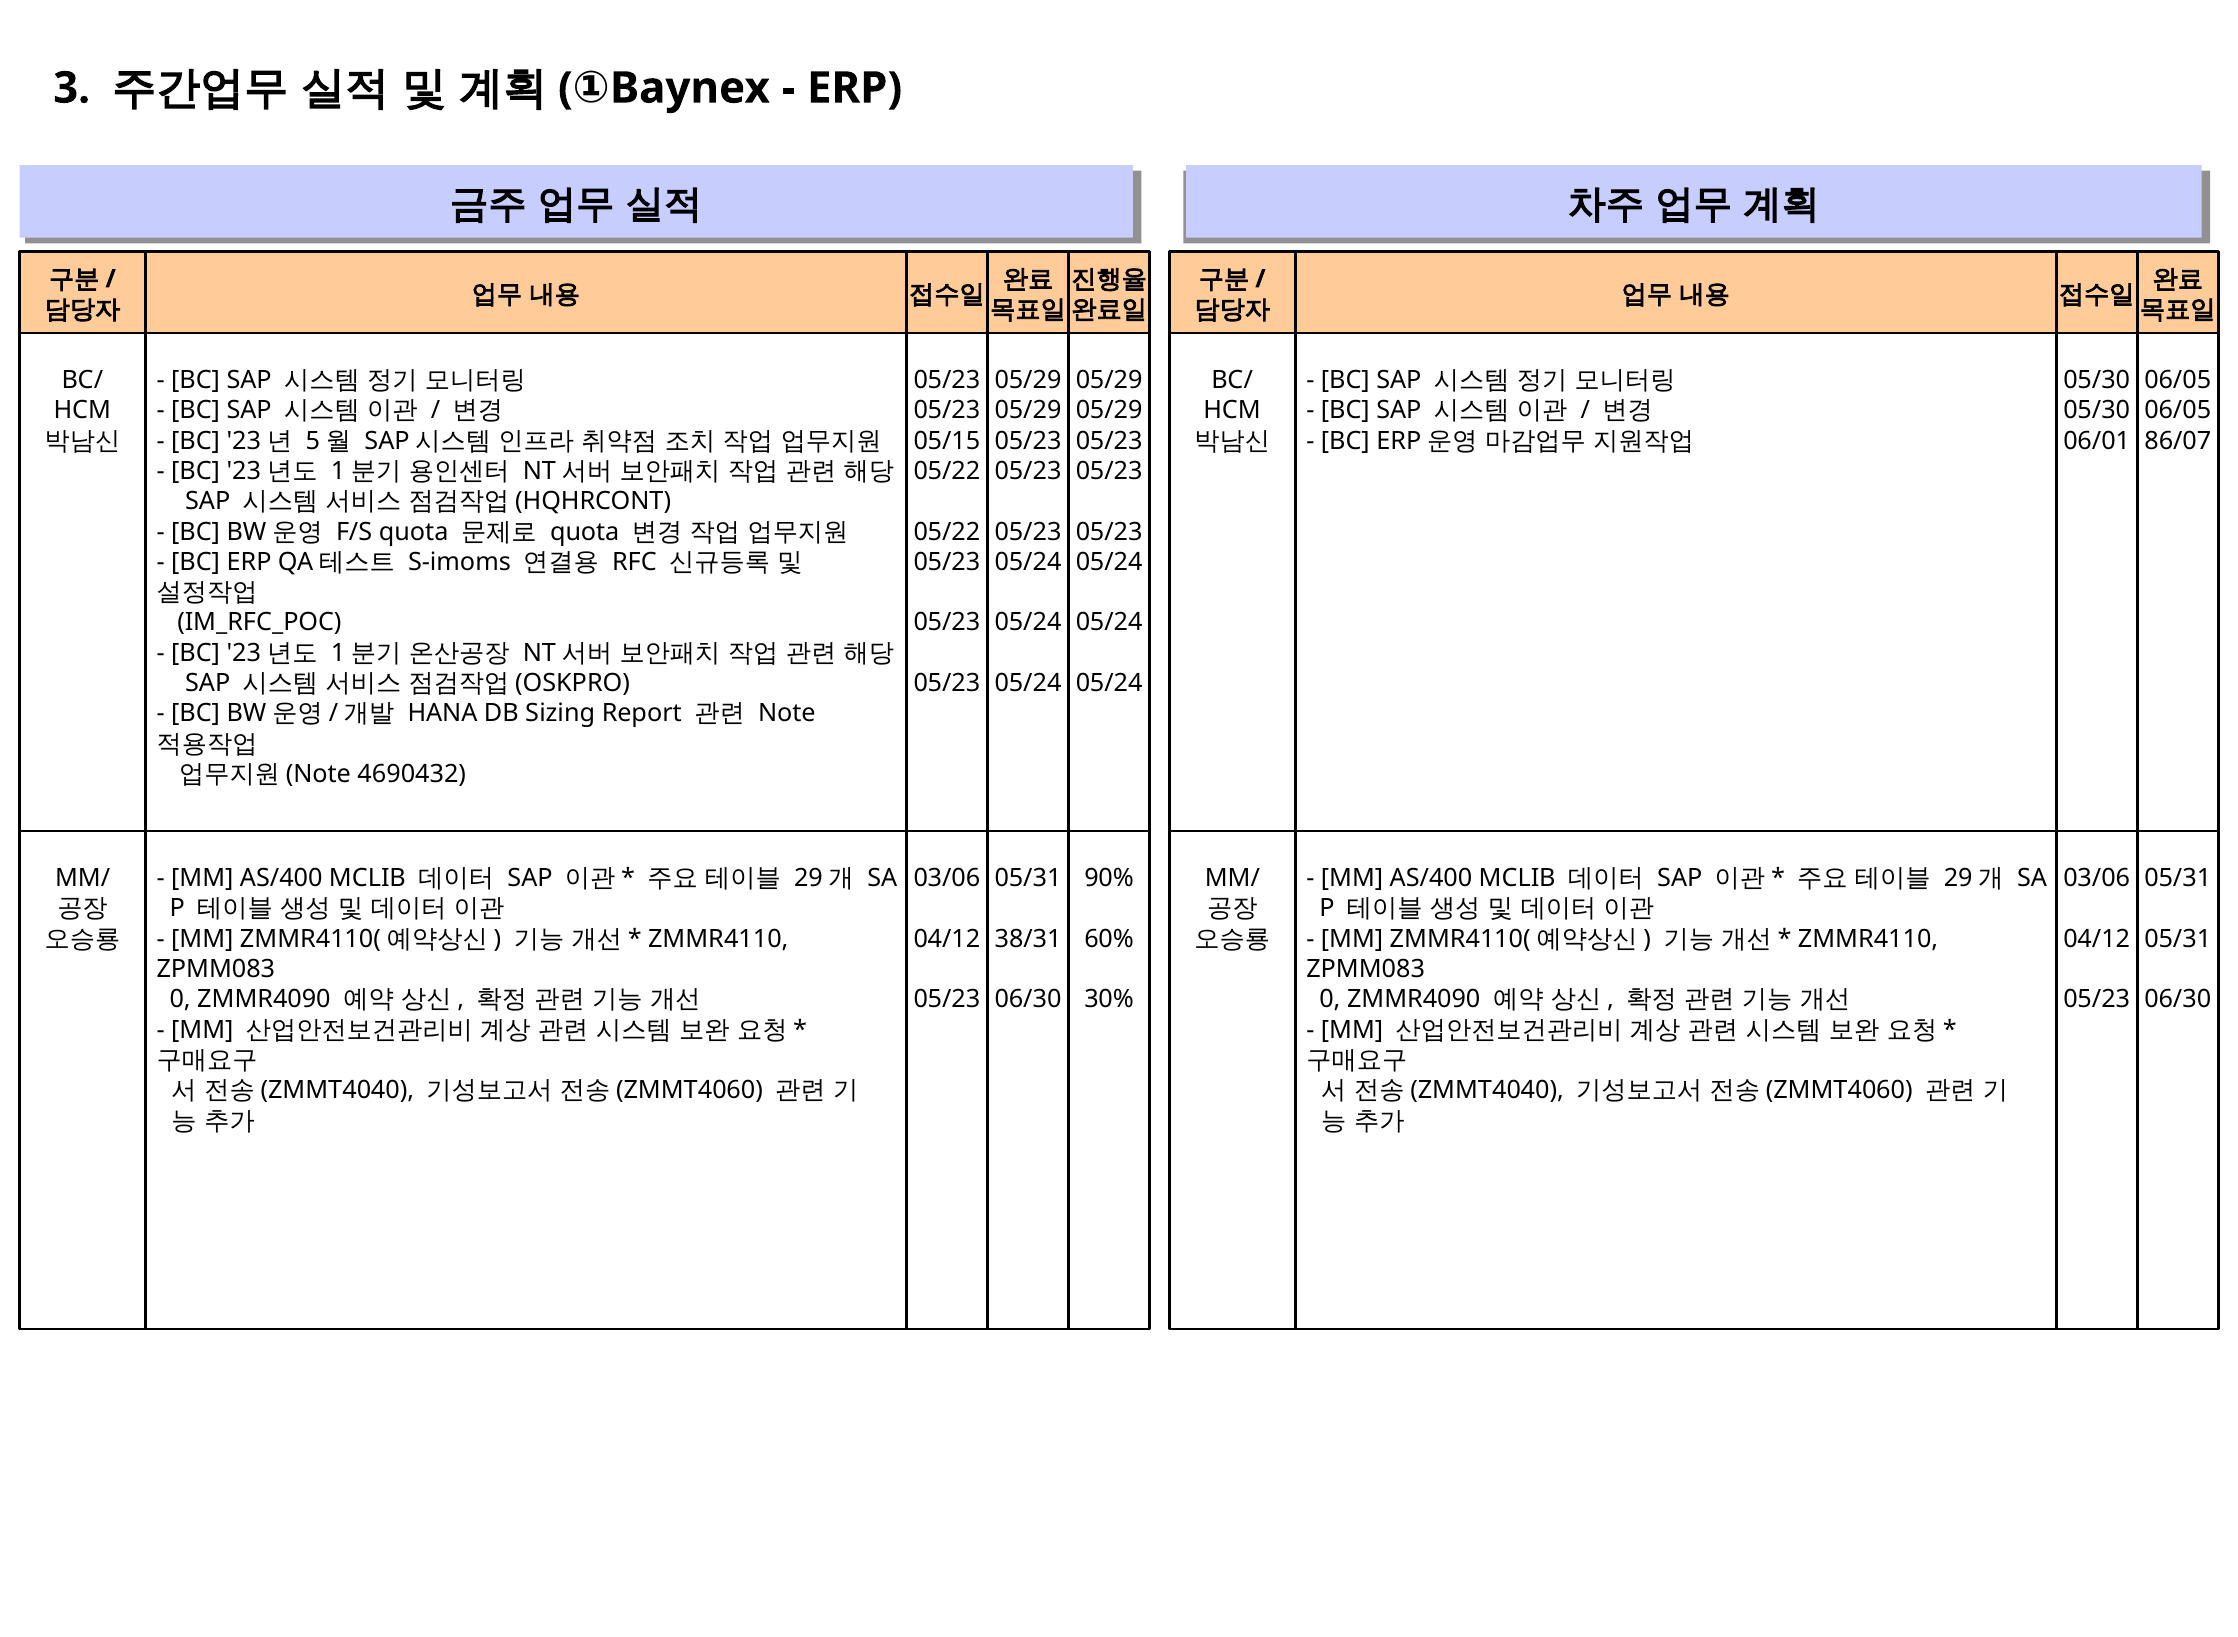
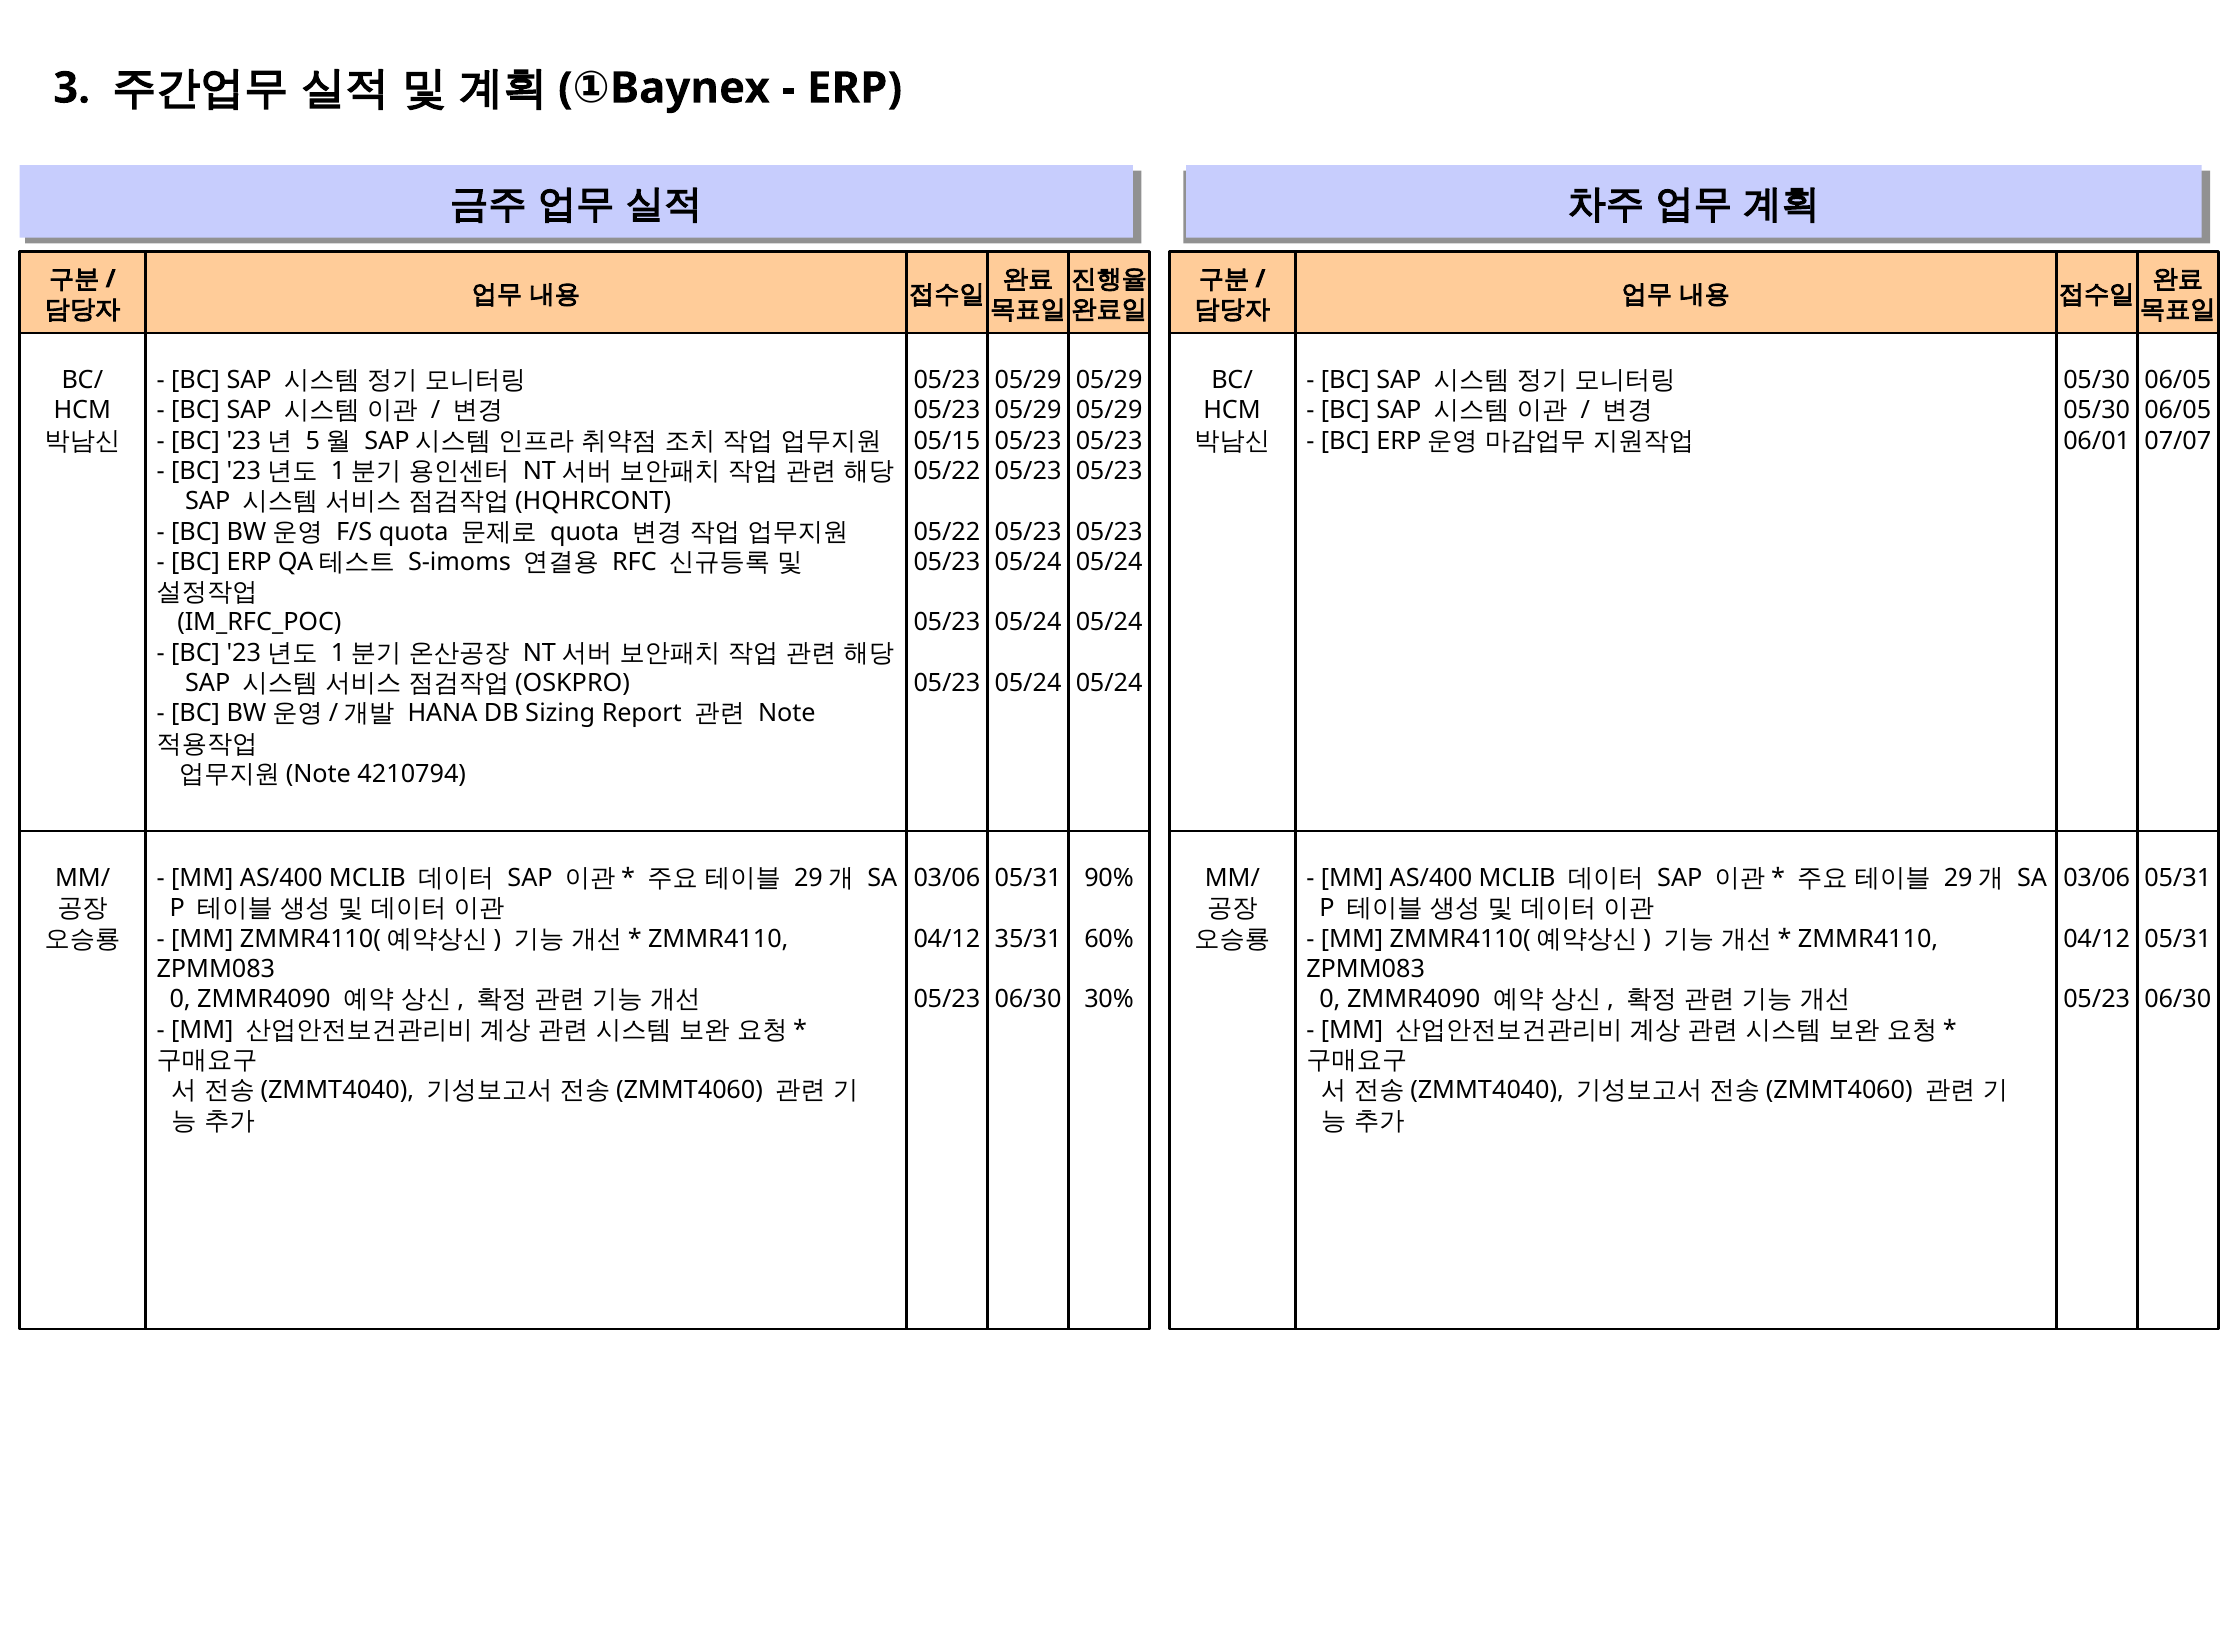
86/07: 86/07 -> 07/07
4690432: 4690432 -> 4210794
38/31: 38/31 -> 35/31
